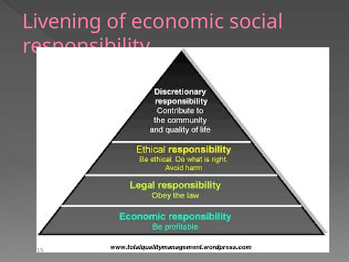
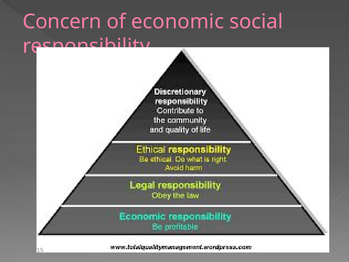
Livening: Livening -> Concern
